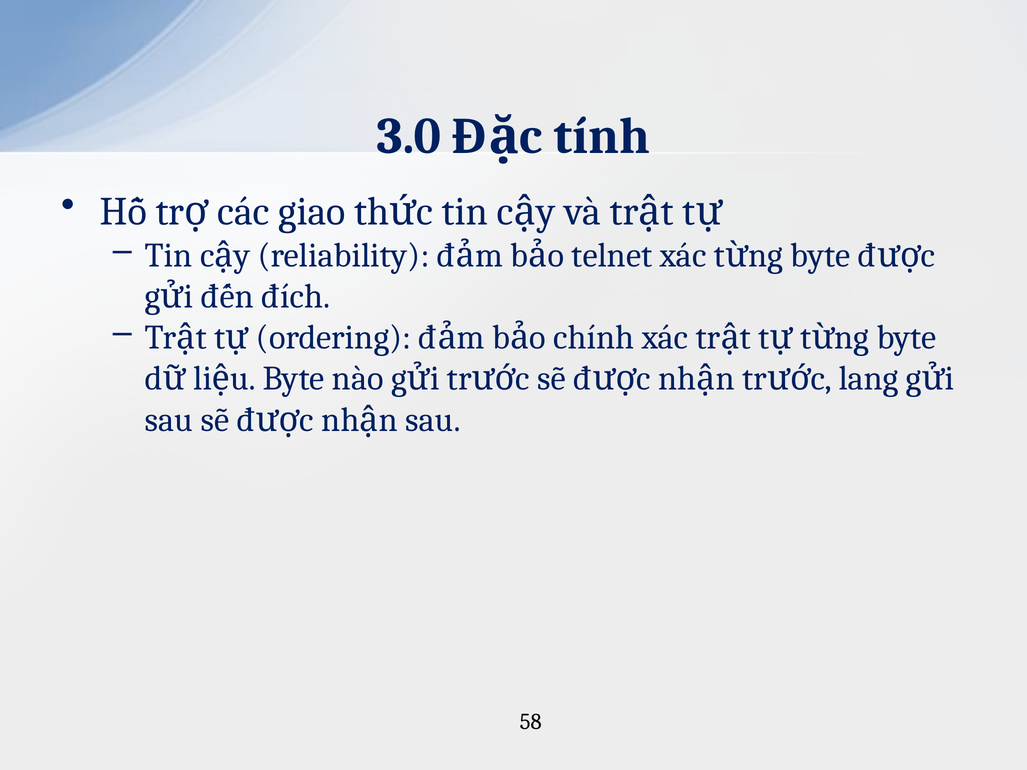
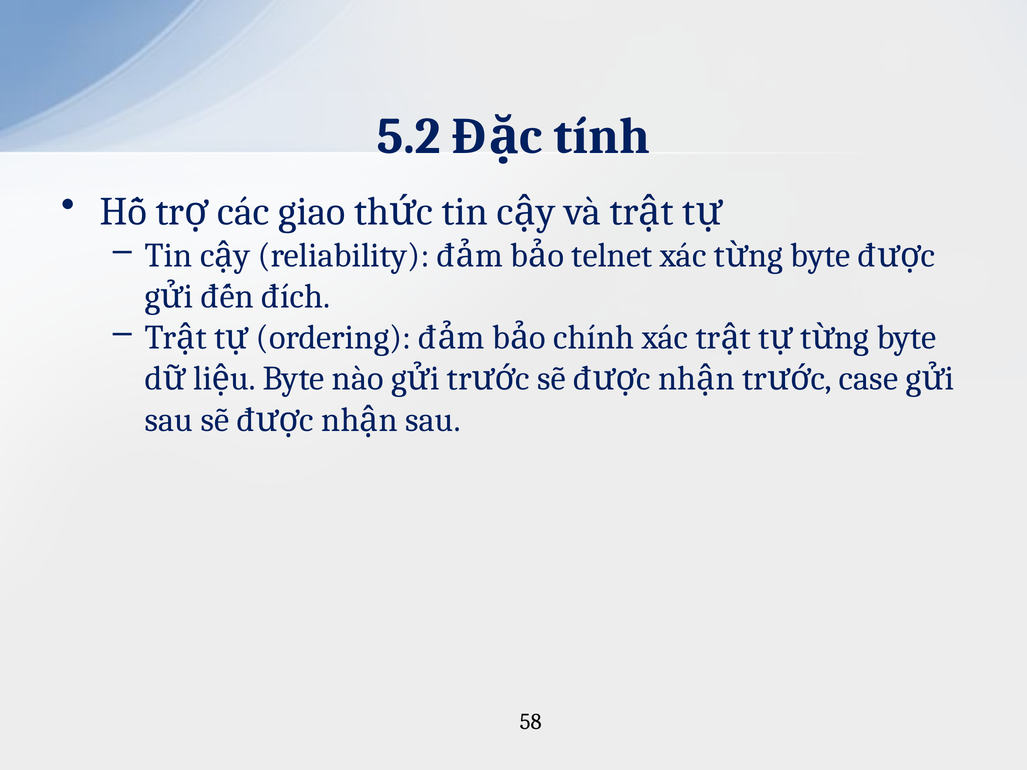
3.0: 3.0 -> 5.2
lang: lang -> case
